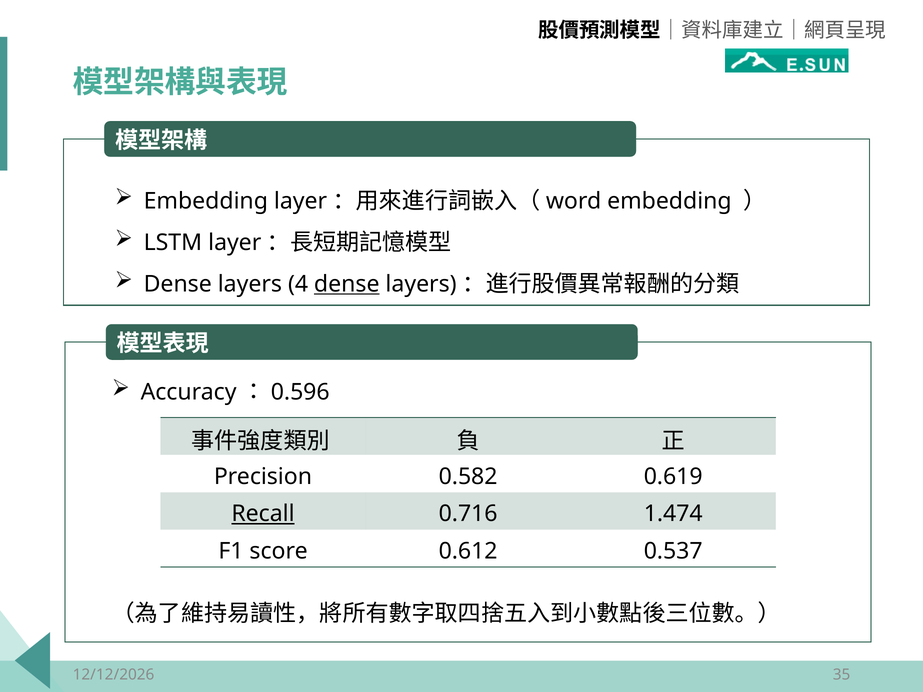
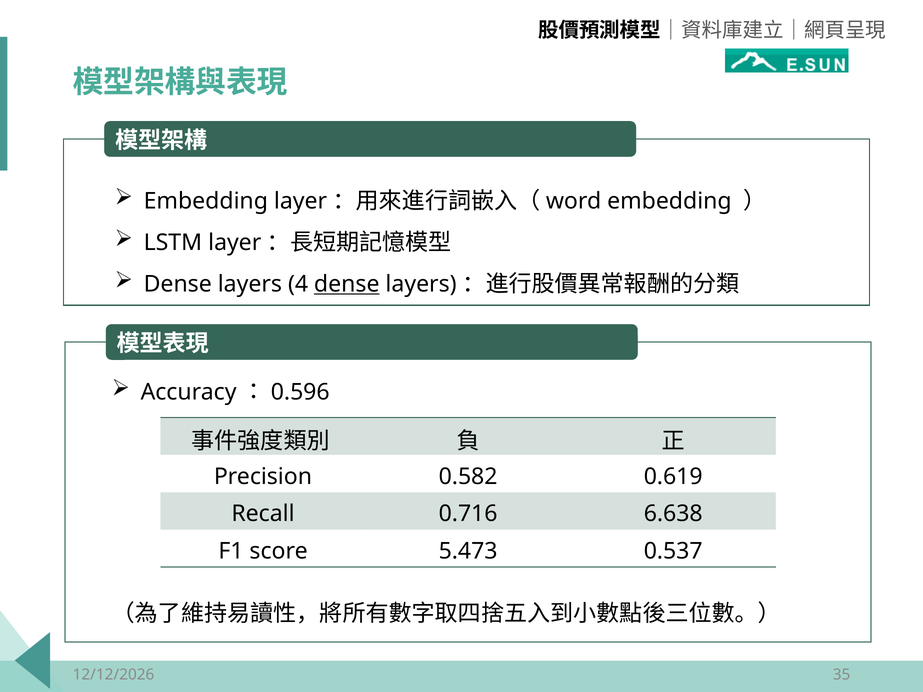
Recall underline: present -> none
1.474: 1.474 -> 6.638
0.612: 0.612 -> 5.473
